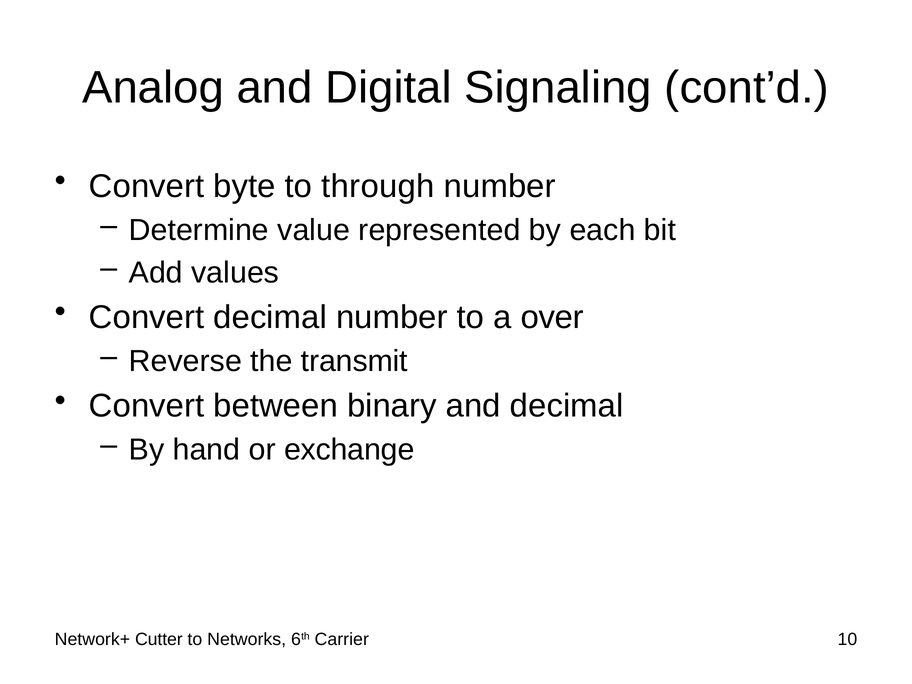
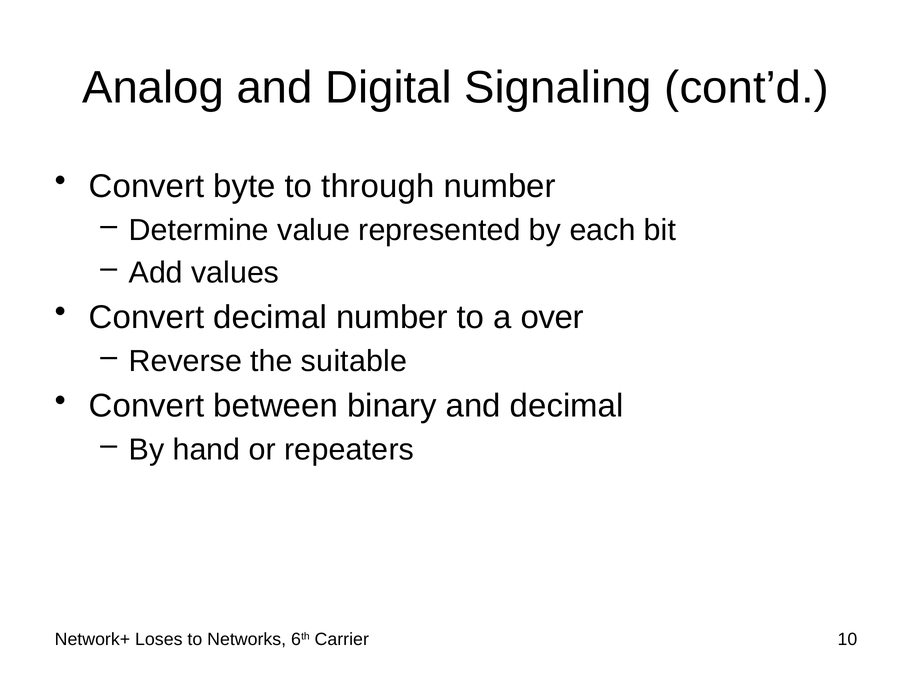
transmit: transmit -> suitable
exchange: exchange -> repeaters
Cutter: Cutter -> Loses
